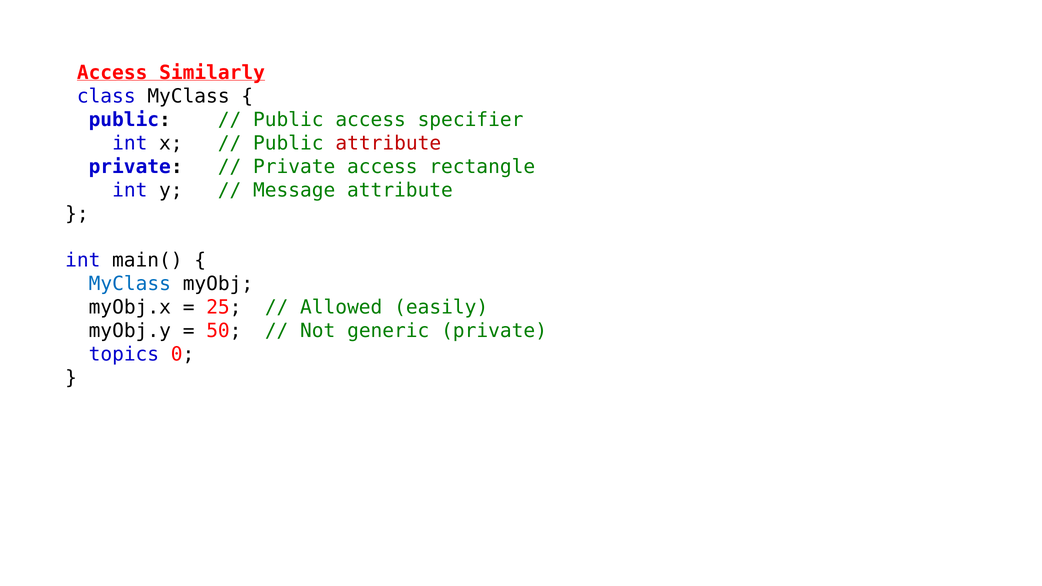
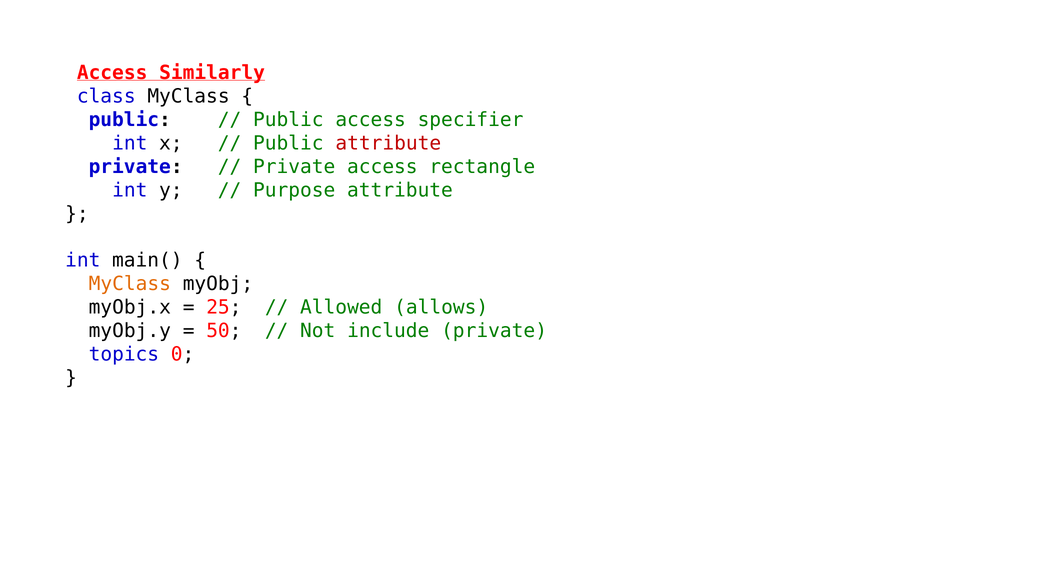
Message: Message -> Purpose
MyClass at (130, 284) colour: blue -> orange
easily: easily -> allows
generic: generic -> include
